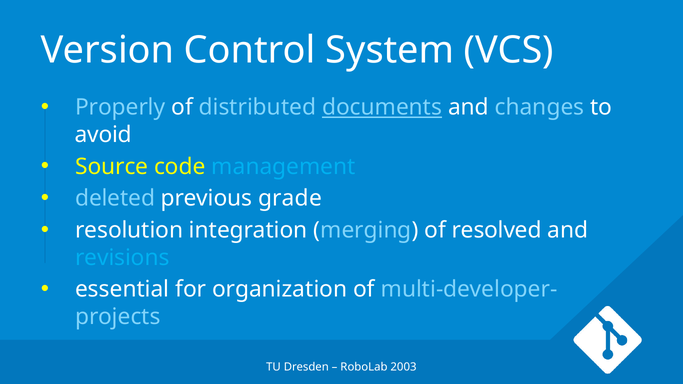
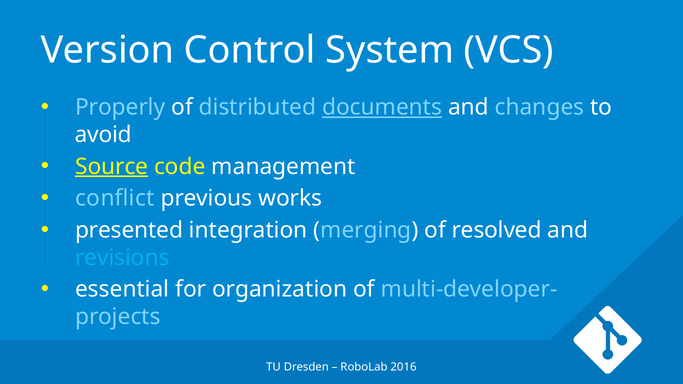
Source underline: none -> present
management colour: light blue -> white
deleted: deleted -> conflict
grade: grade -> works
resolution: resolution -> presented
2003: 2003 -> 2016
